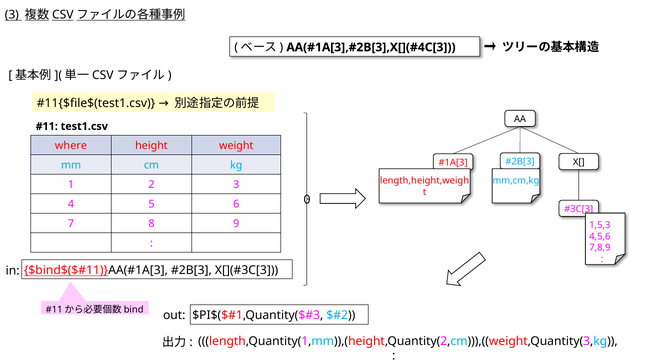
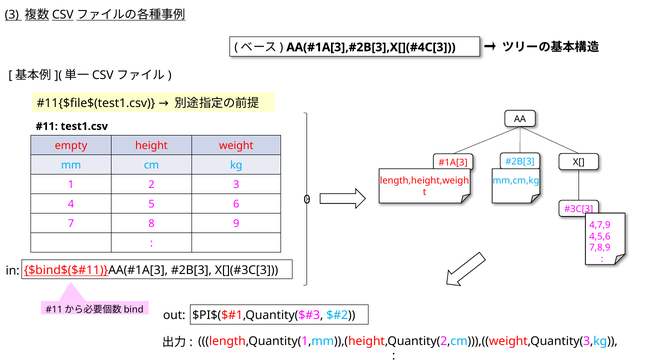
where: where -> empty
1,5,3: 1,5,3 -> 4,7,9
